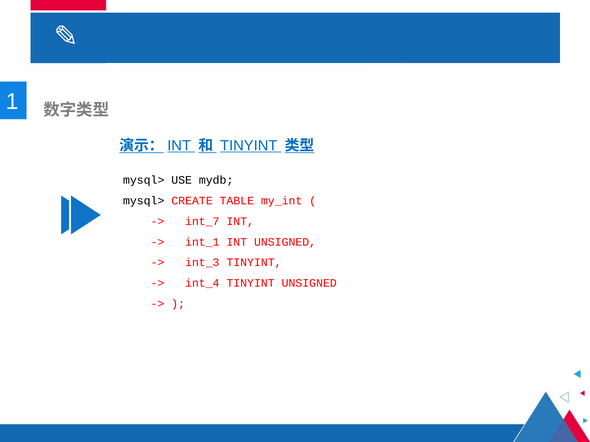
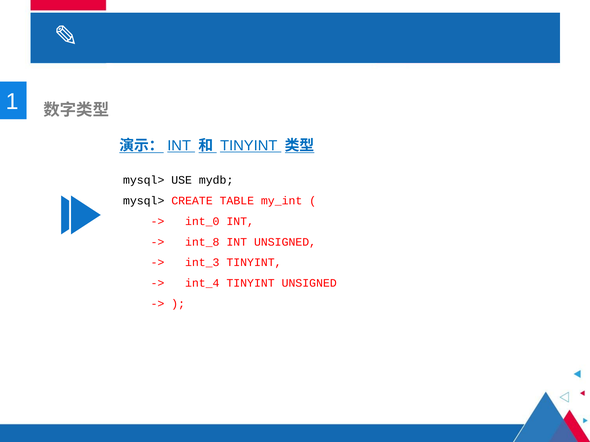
int_7: int_7 -> int_0
int_1: int_1 -> int_8
